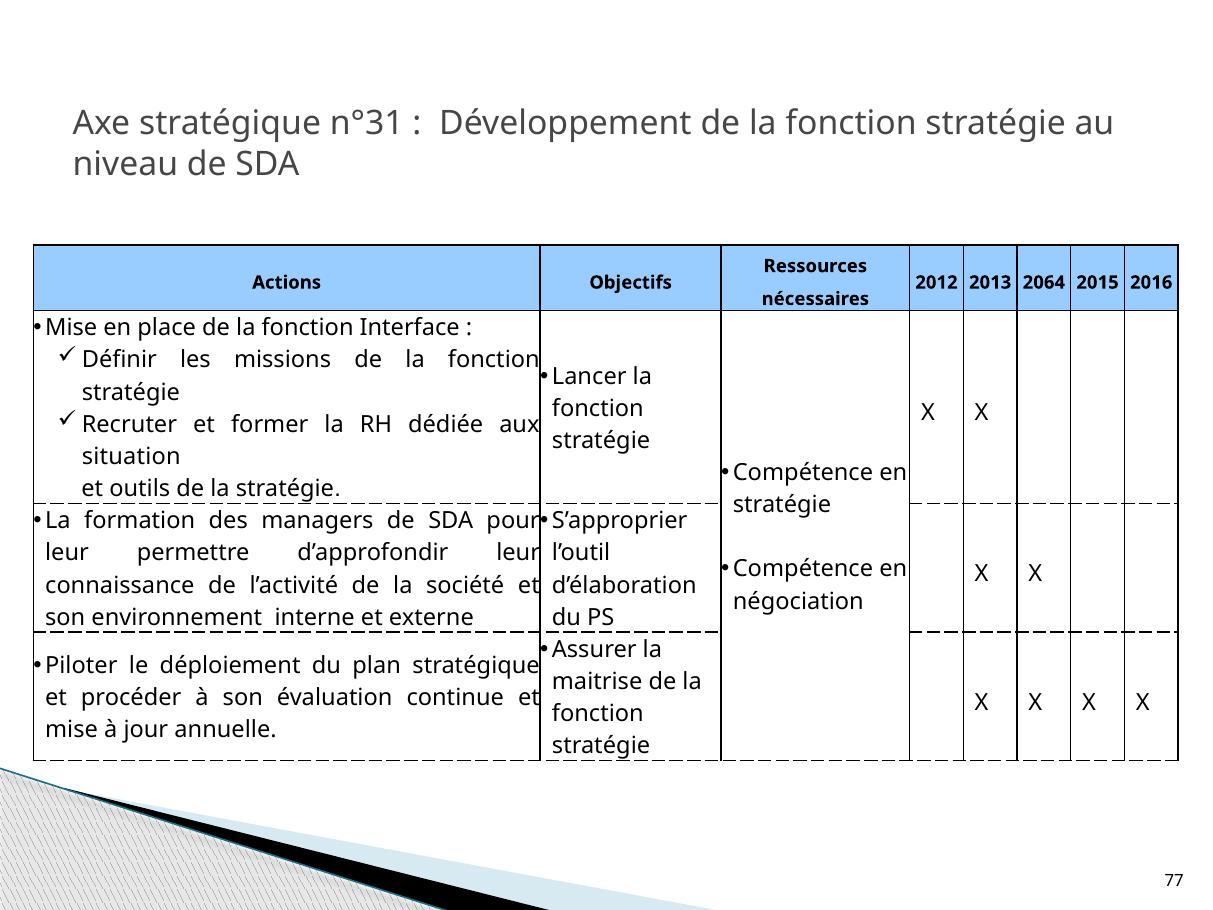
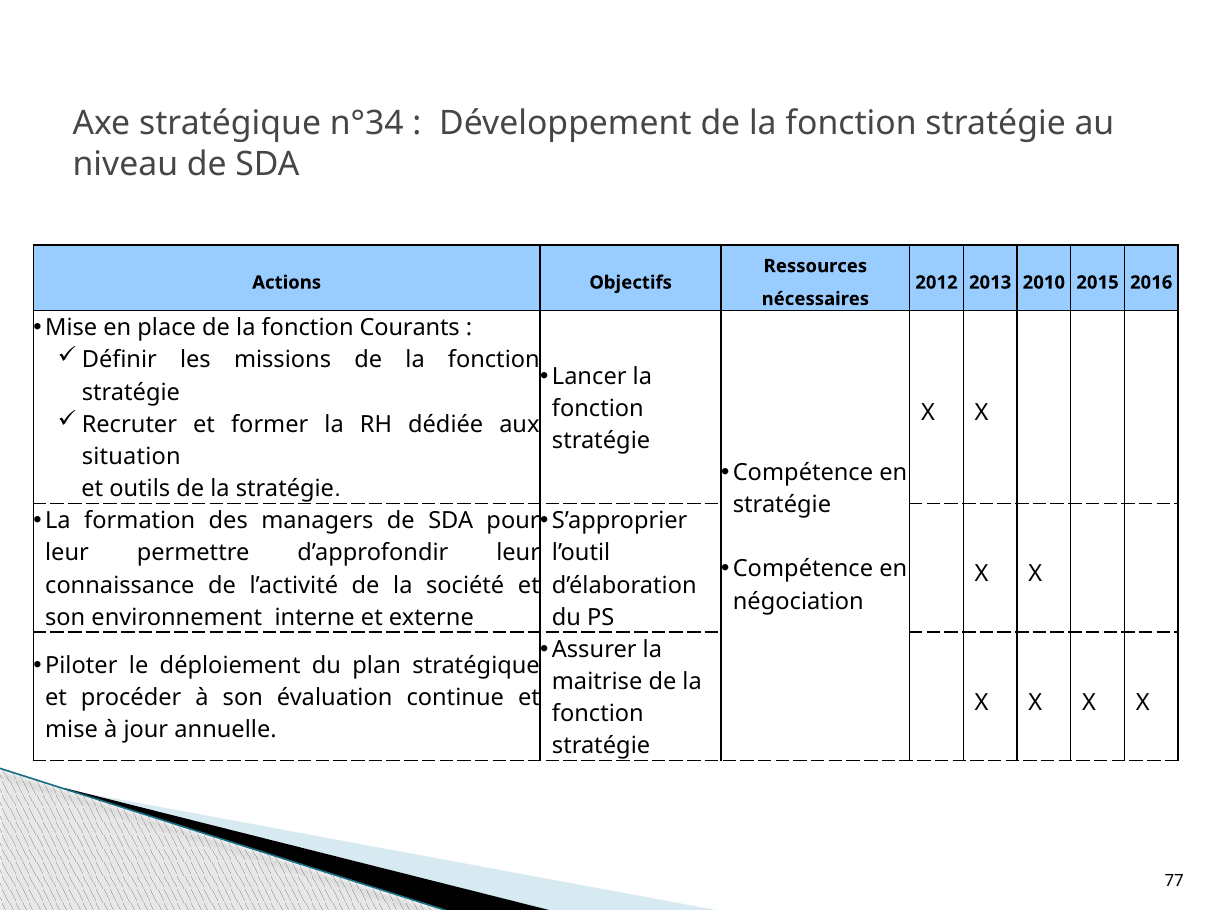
n°31: n°31 -> n°34
2064: 2064 -> 2010
Interface: Interface -> Courants
